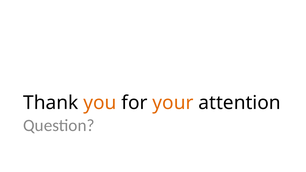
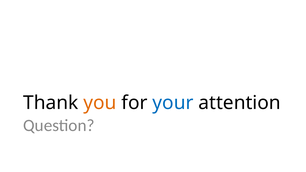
your colour: orange -> blue
